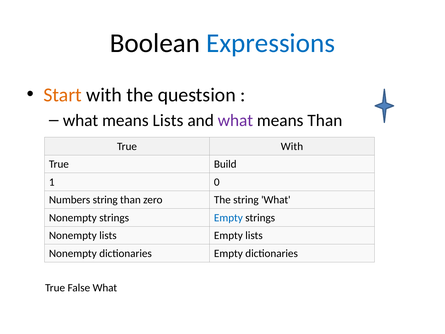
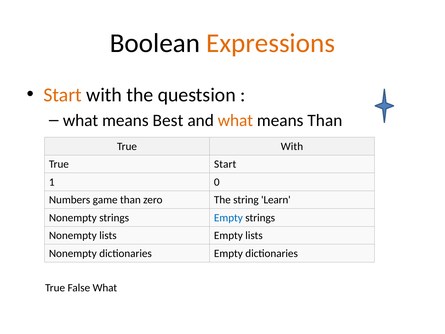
Expressions colour: blue -> orange
means Lists: Lists -> Best
what at (235, 120) colour: purple -> orange
True Build: Build -> Start
Numbers string: string -> game
string What: What -> Learn
